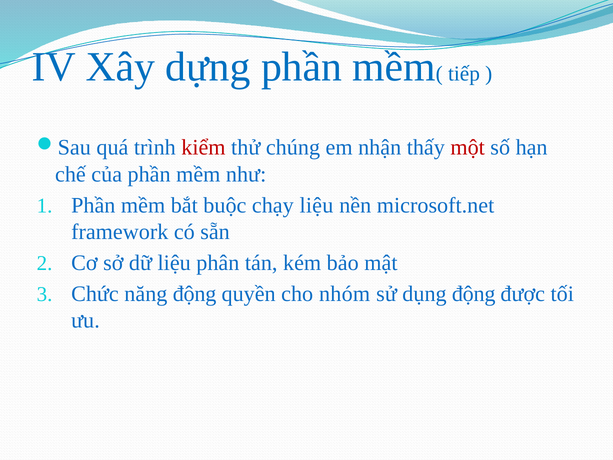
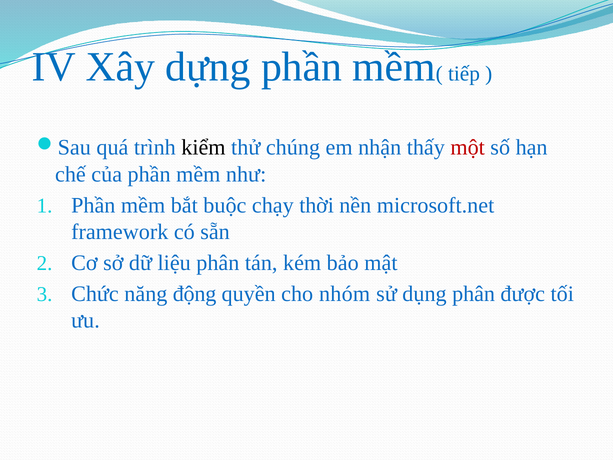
kiểm colour: red -> black
chạy liệu: liệu -> thời
dụng động: động -> phân
